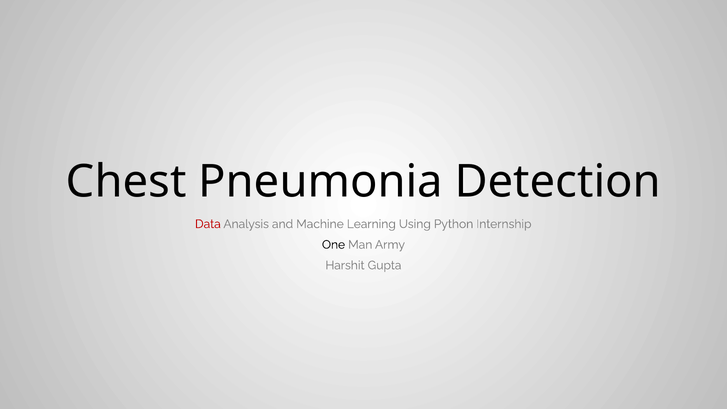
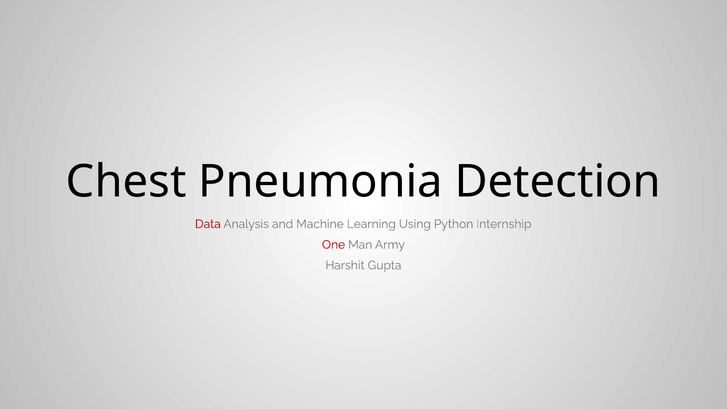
One colour: black -> red
